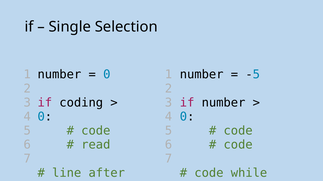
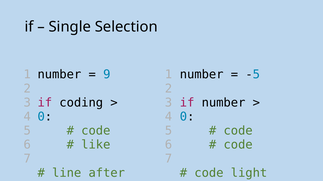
0 at (107, 75): 0 -> 9
read: read -> like
while: while -> light
